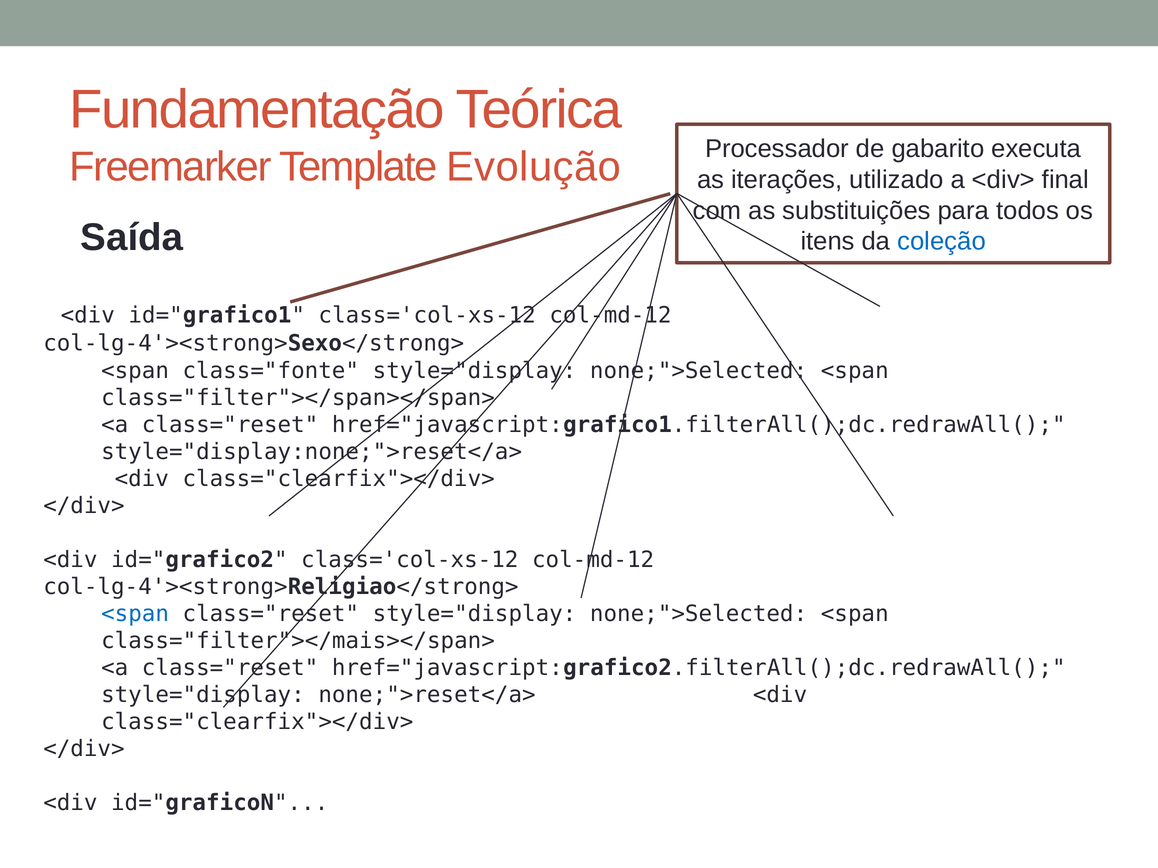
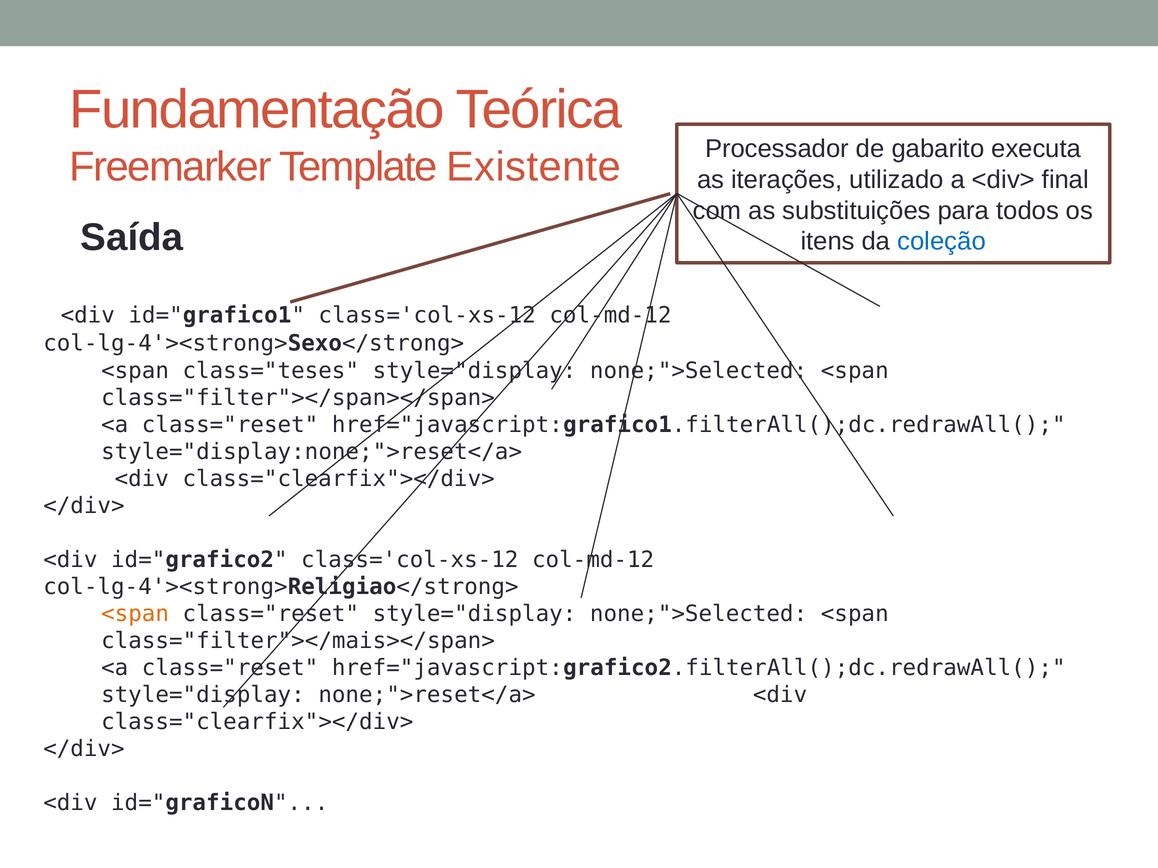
Evolução: Evolução -> Existente
class="fonte: class="fonte -> class="teses
<span at (135, 614) colour: blue -> orange
